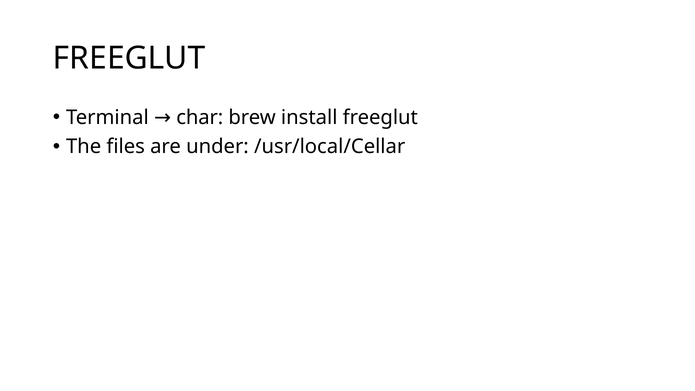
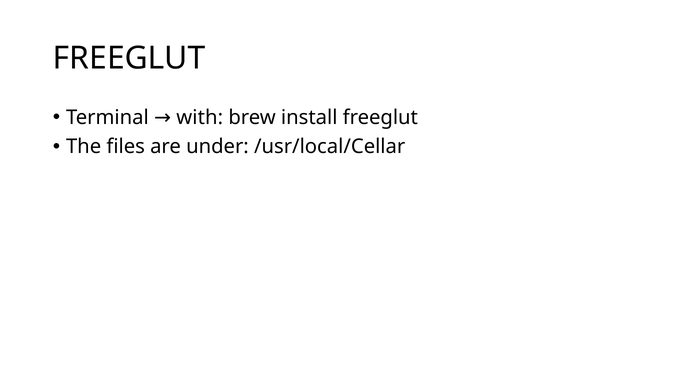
char: char -> with
